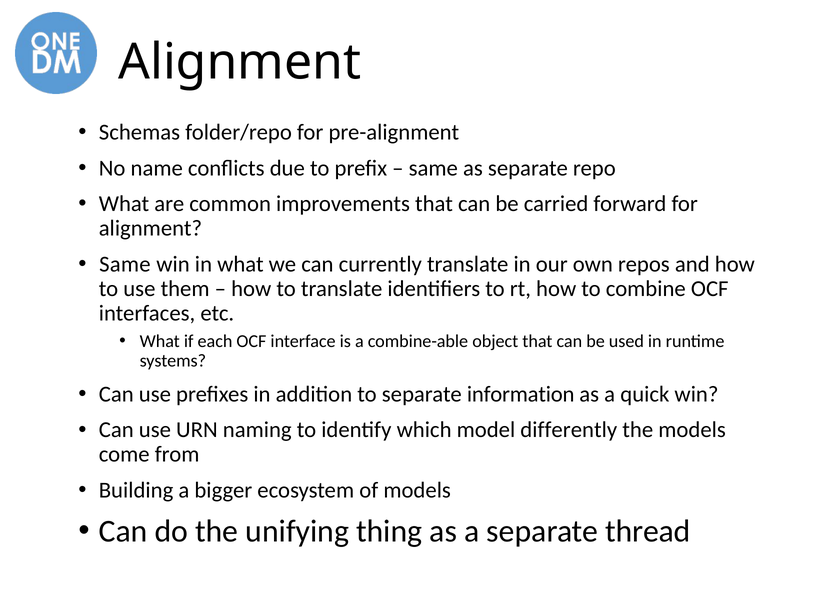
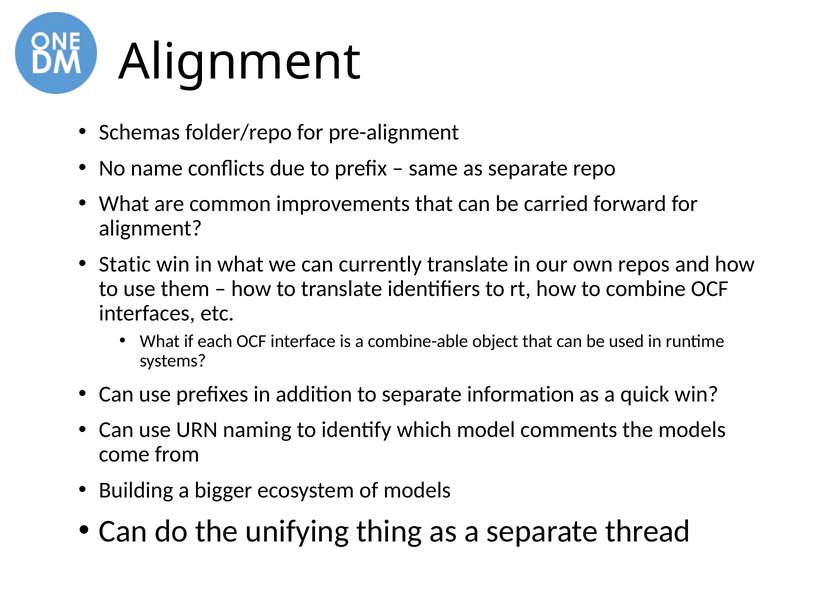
Same at (125, 264): Same -> Static
differently: differently -> comments
